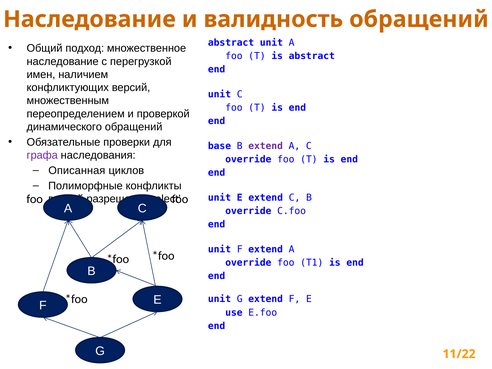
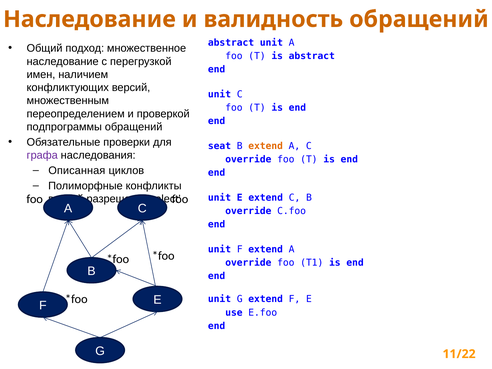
динамического: динамического -> подпрограммы
base: base -> seat
extend at (266, 146) colour: purple -> orange
